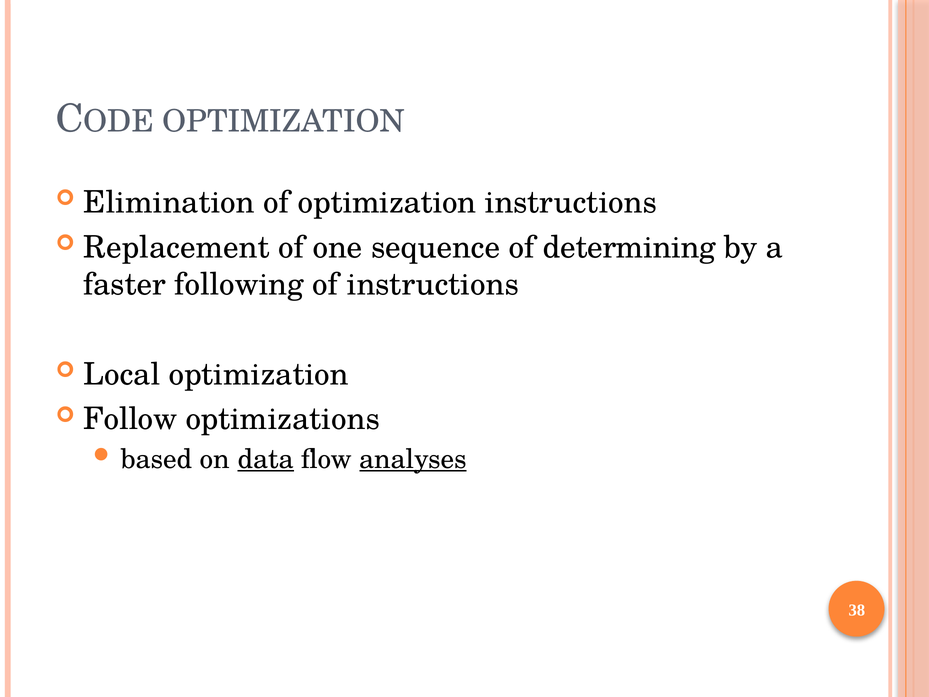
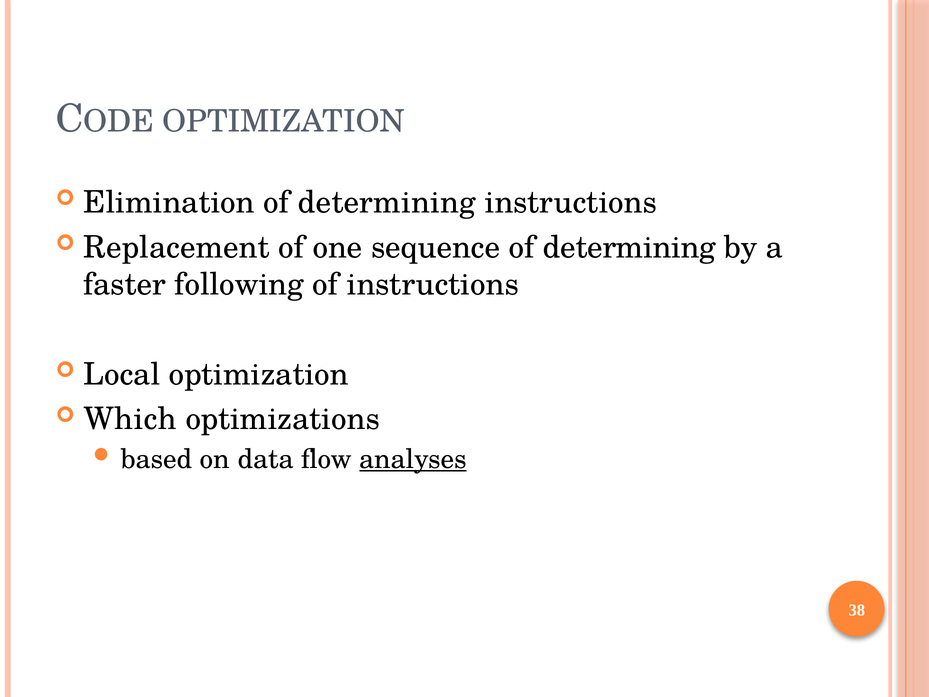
Elimination of optimization: optimization -> determining
Follow: Follow -> Which
data underline: present -> none
